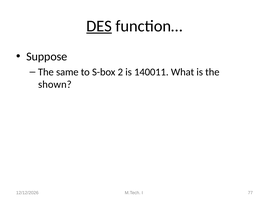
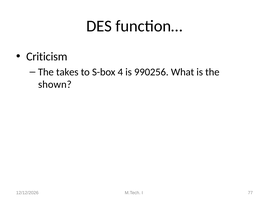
DES underline: present -> none
Suppose: Suppose -> Criticism
same: same -> takes
2: 2 -> 4
140011: 140011 -> 990256
